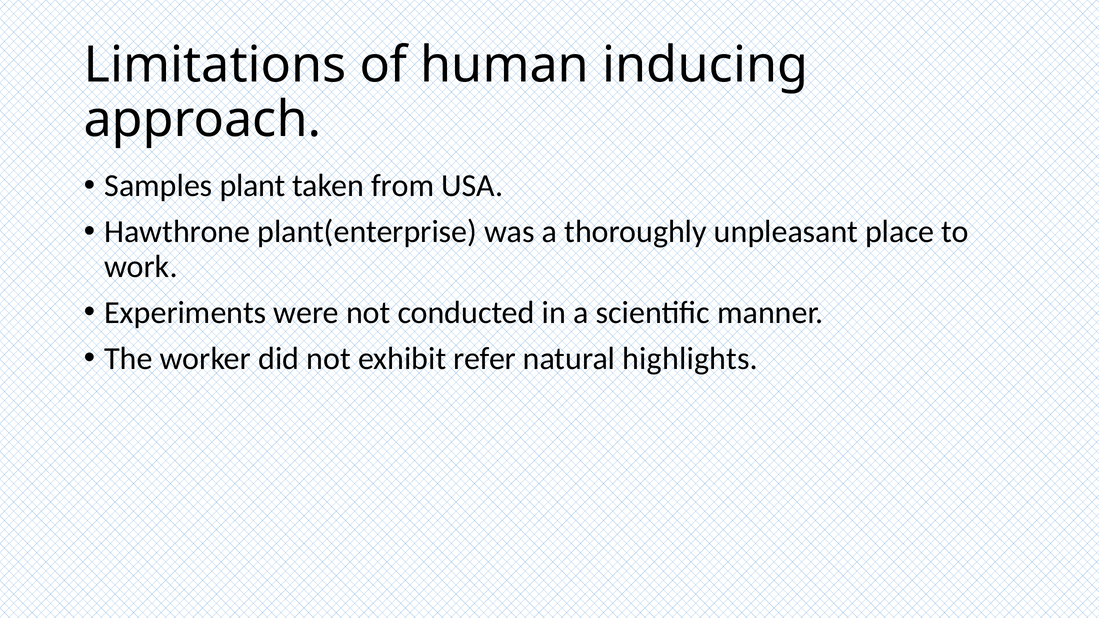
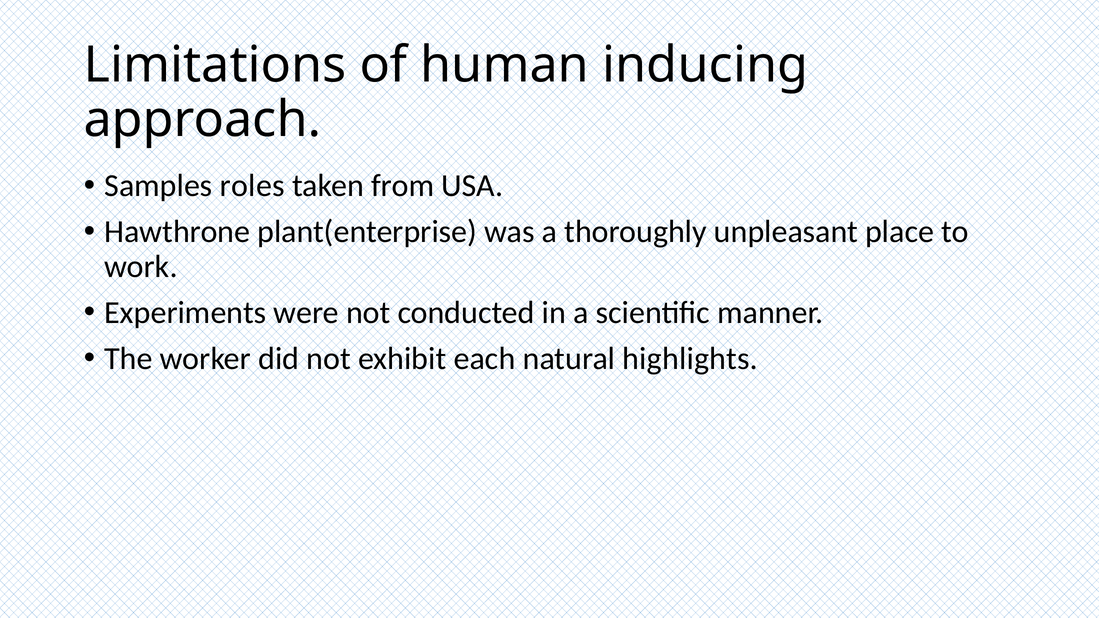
plant: plant -> roles
refer: refer -> each
